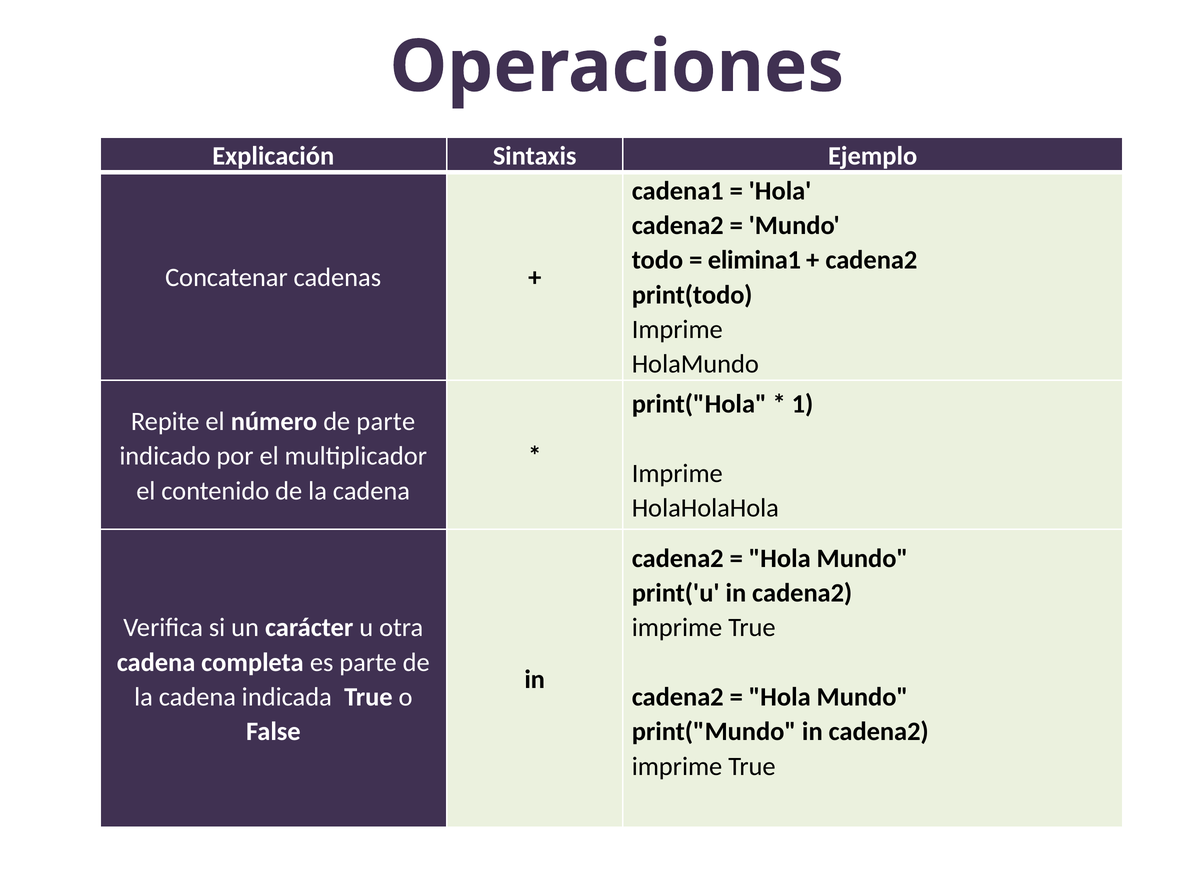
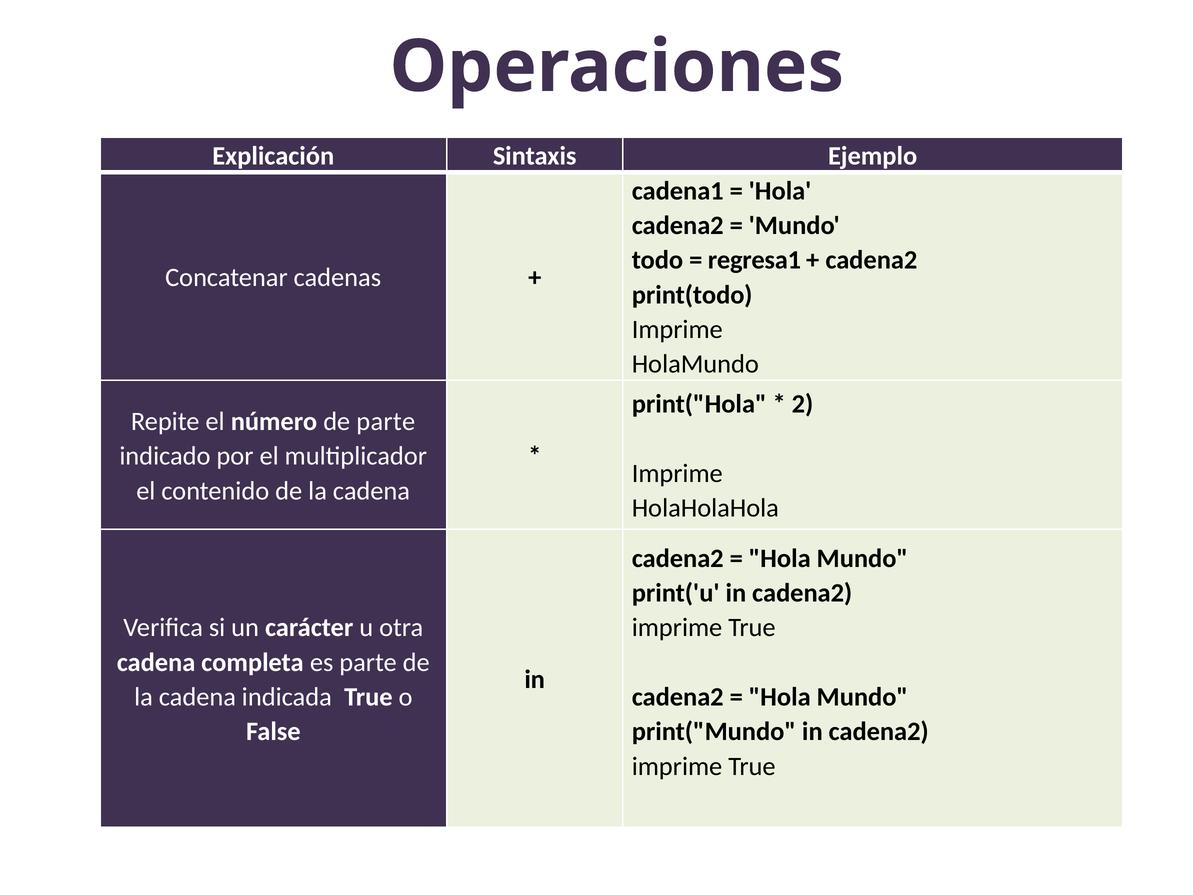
elimina1: elimina1 -> regresa1
1: 1 -> 2
